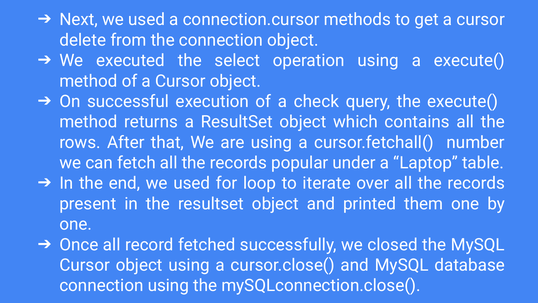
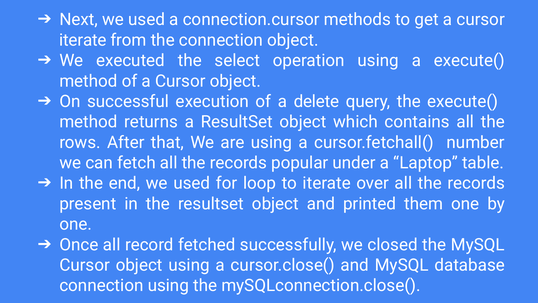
delete at (83, 40): delete -> iterate
check: check -> delete
